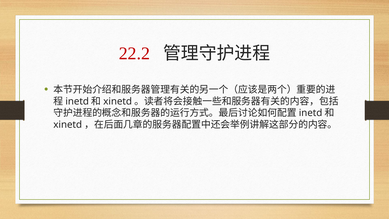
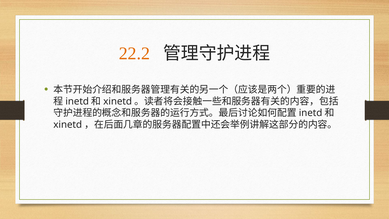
22.2 colour: red -> orange
